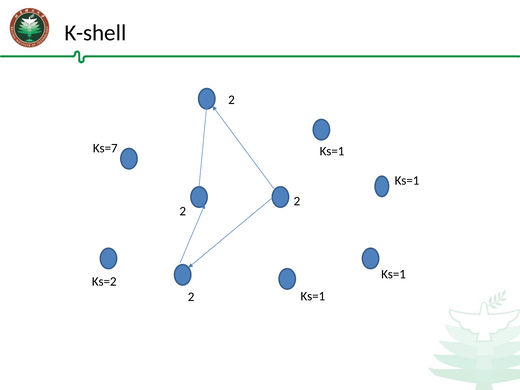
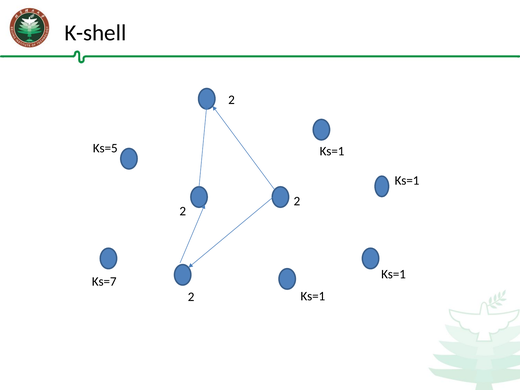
Ks=7: Ks=7 -> Ks=5
Ks=2: Ks=2 -> Ks=7
